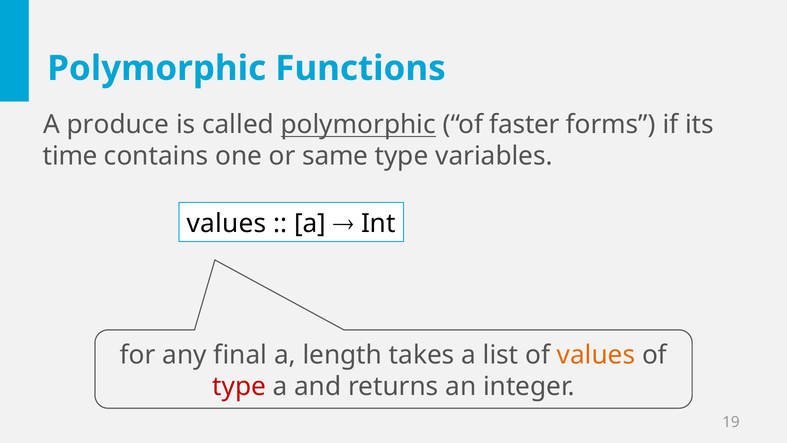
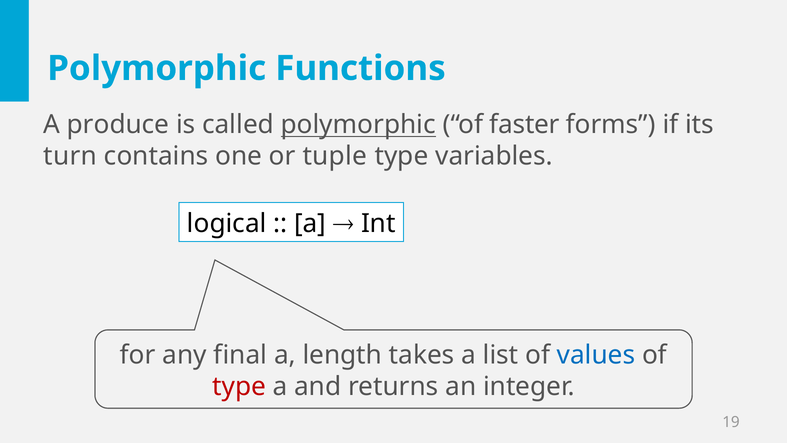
time: time -> turn
same: same -> tuple
values at (227, 224): values -> logical
values at (596, 355) colour: orange -> blue
